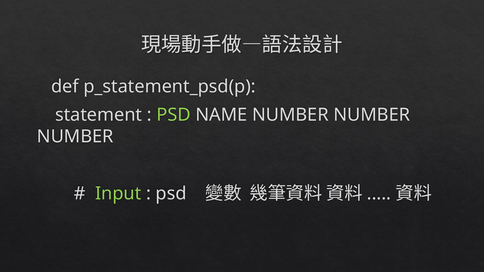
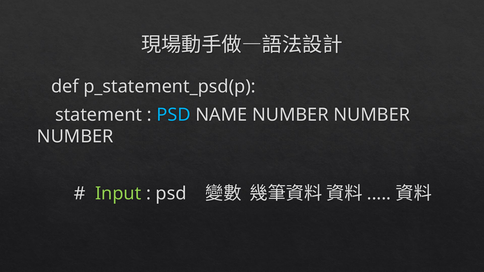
PSD at (174, 115) colour: light green -> light blue
